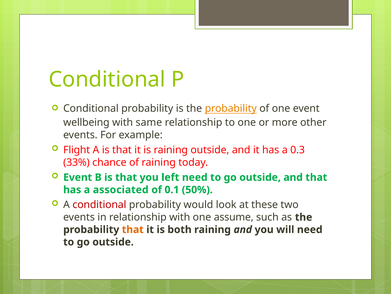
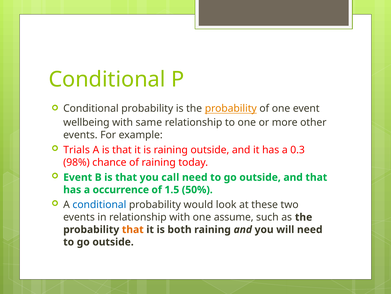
Flight: Flight -> Trials
33%: 33% -> 98%
left: left -> call
associated: associated -> occurrence
0.1: 0.1 -> 1.5
conditional at (99, 204) colour: red -> blue
